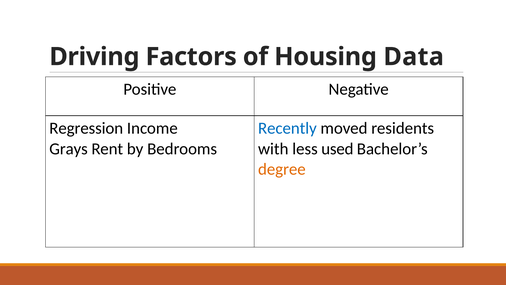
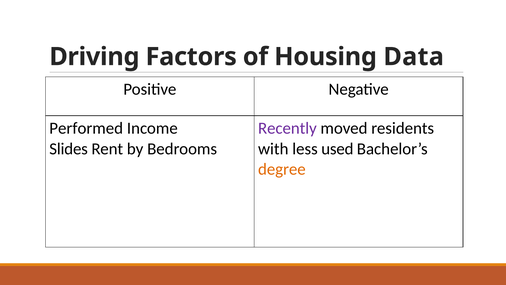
Regression: Regression -> Performed
Recently colour: blue -> purple
Grays: Grays -> Slides
